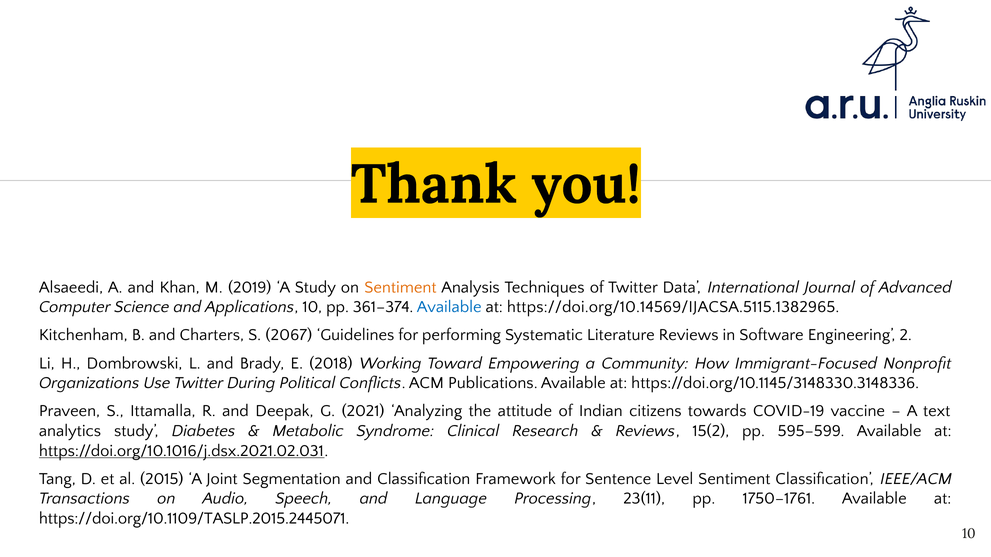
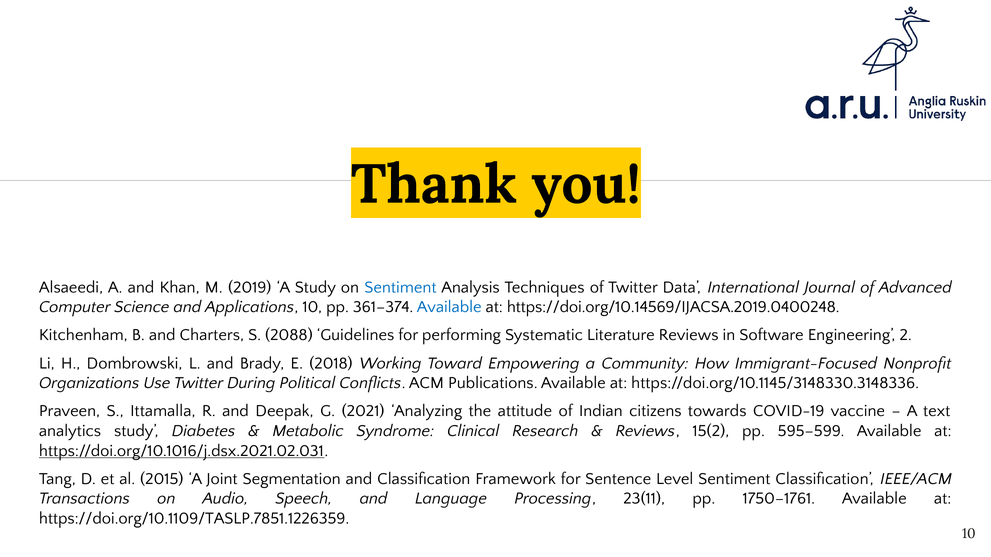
Sentiment at (400, 287) colour: orange -> blue
https://doi.org/10.14569/IJACSA.5115.1382965: https://doi.org/10.14569/IJACSA.5115.1382965 -> https://doi.org/10.14569/IJACSA.2019.0400248
2067: 2067 -> 2088
https://doi.org/10.1109/TASLP.2015.2445071: https://doi.org/10.1109/TASLP.2015.2445071 -> https://doi.org/10.1109/TASLP.7851.1226359
